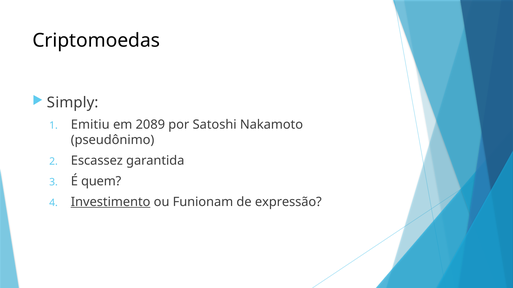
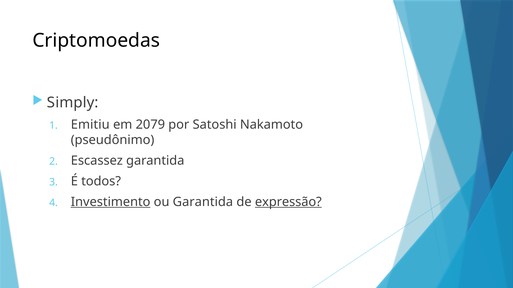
2089: 2089 -> 2079
quem: quem -> todos
ou Funionam: Funionam -> Garantida
expressão underline: none -> present
